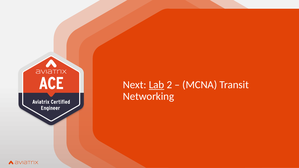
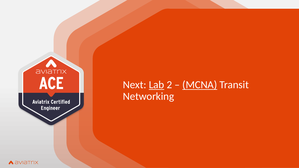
MCNA underline: none -> present
